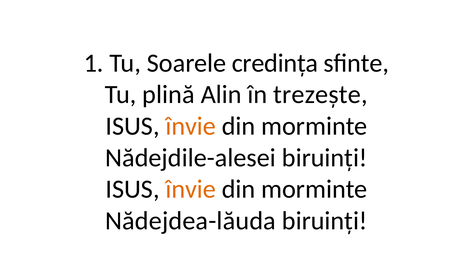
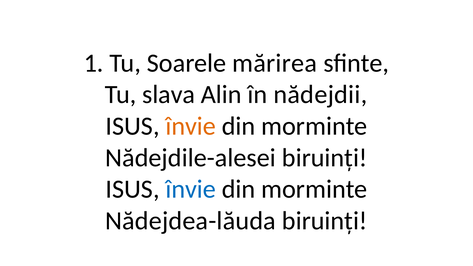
credința: credința -> mărirea
plină: plină -> slava
trezește: trezește -> nădejdii
învie at (191, 189) colour: orange -> blue
